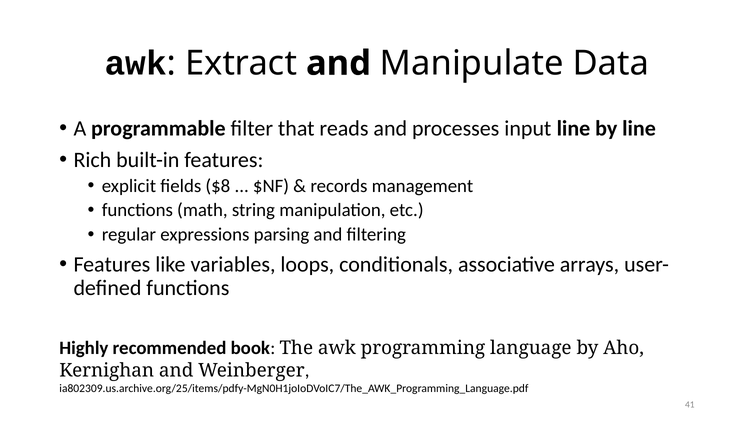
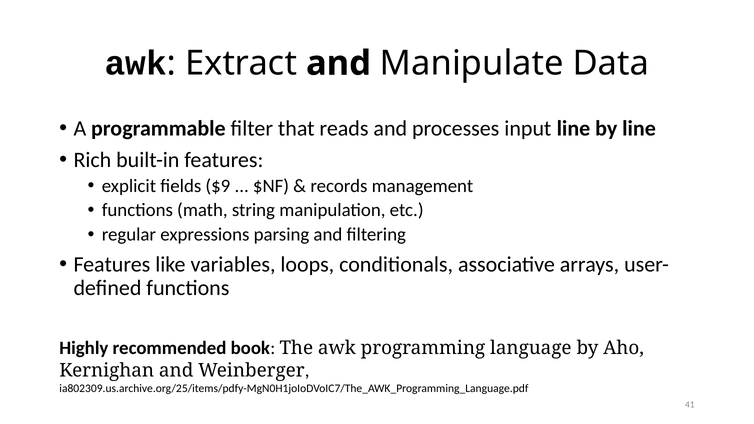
$8: $8 -> $9
